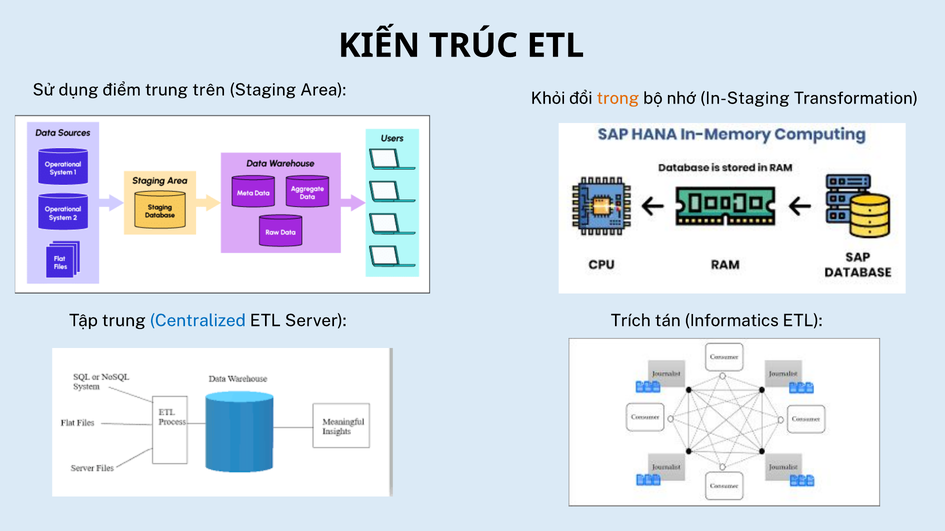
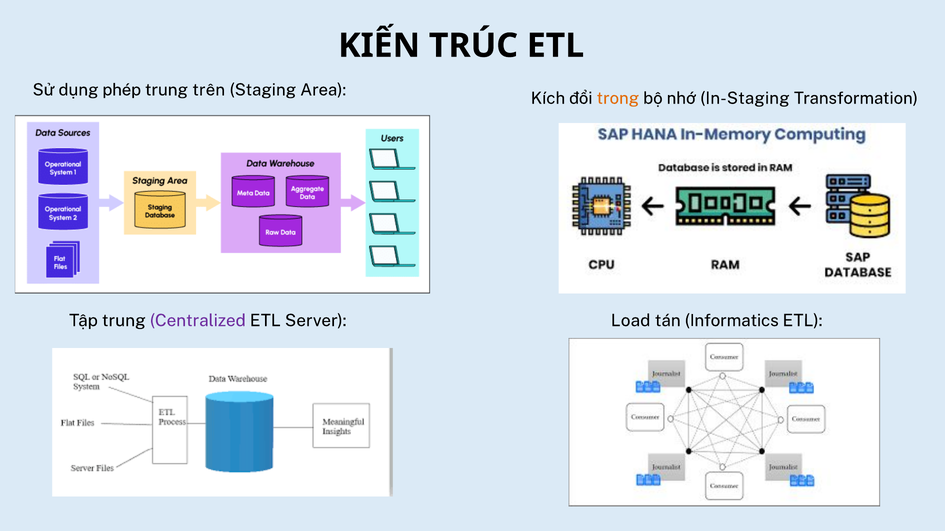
điểm: điểm -> phép
Khỏi: Khỏi -> Kích
Centralized colour: blue -> purple
Trích: Trích -> Load
